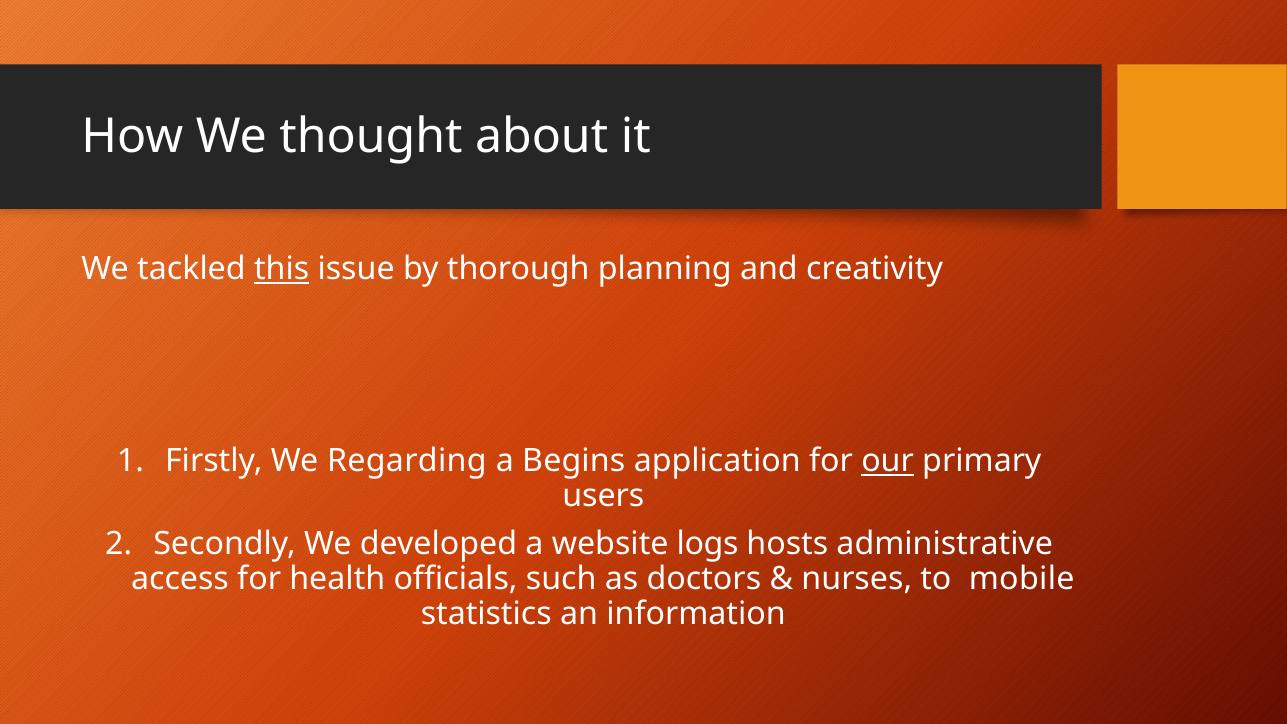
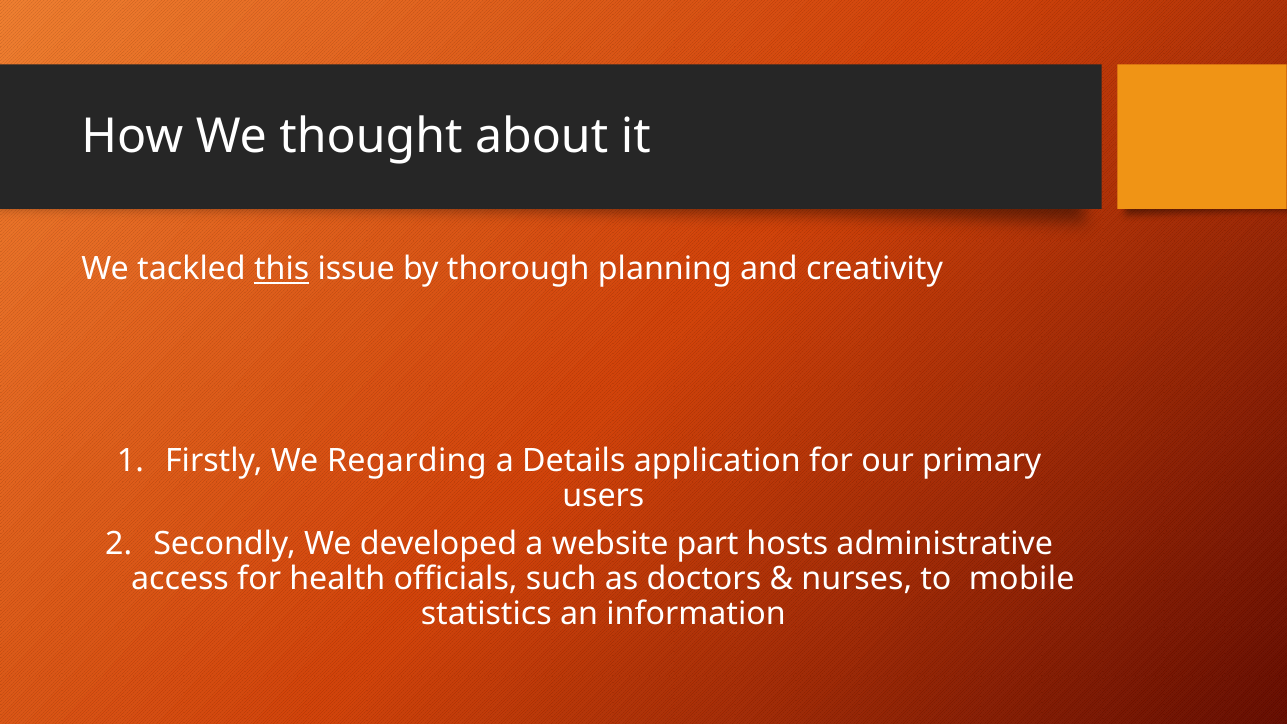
Begins: Begins -> Details
our underline: present -> none
logs: logs -> part
